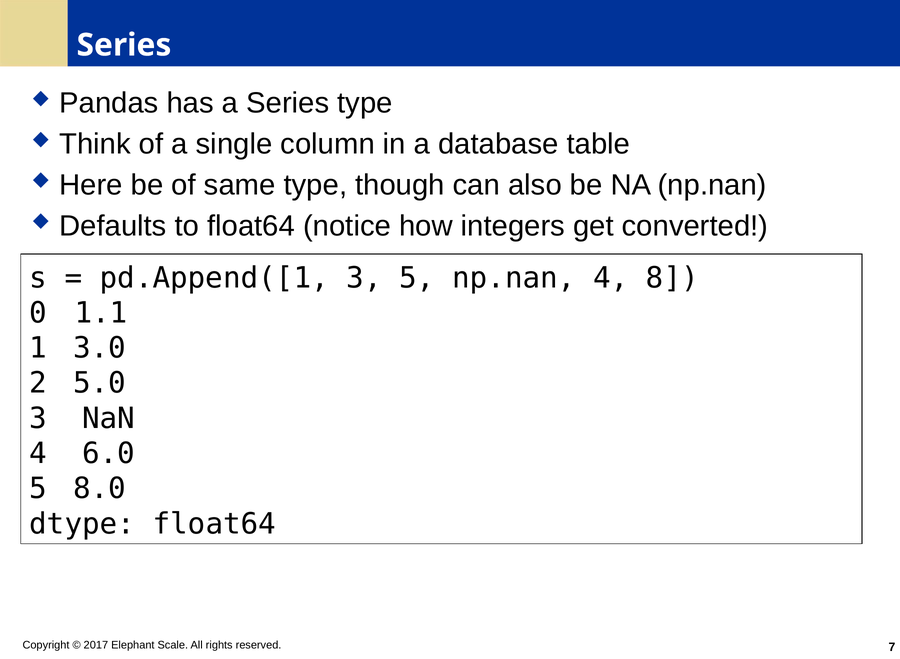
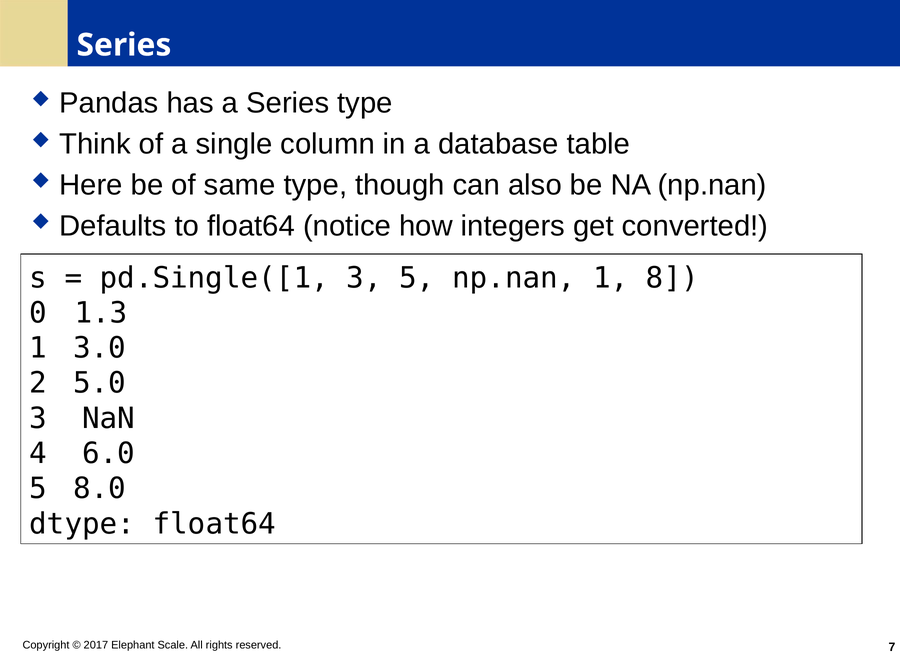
pd.Append([1: pd.Append([1 -> pd.Single([1
np.nan 4: 4 -> 1
1.1: 1.1 -> 1.3
